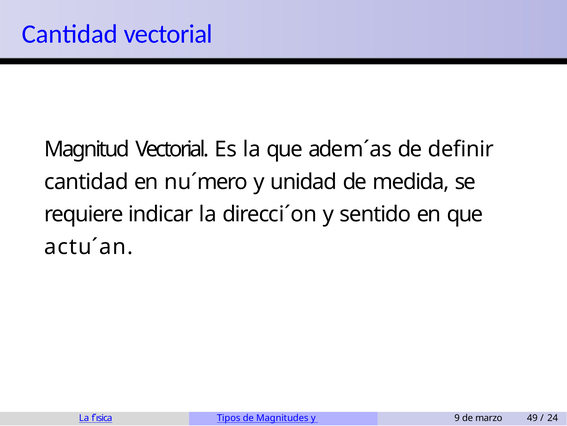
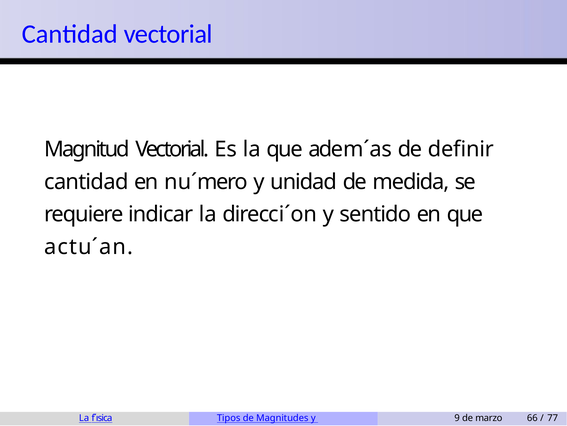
49: 49 -> 66
24: 24 -> 77
